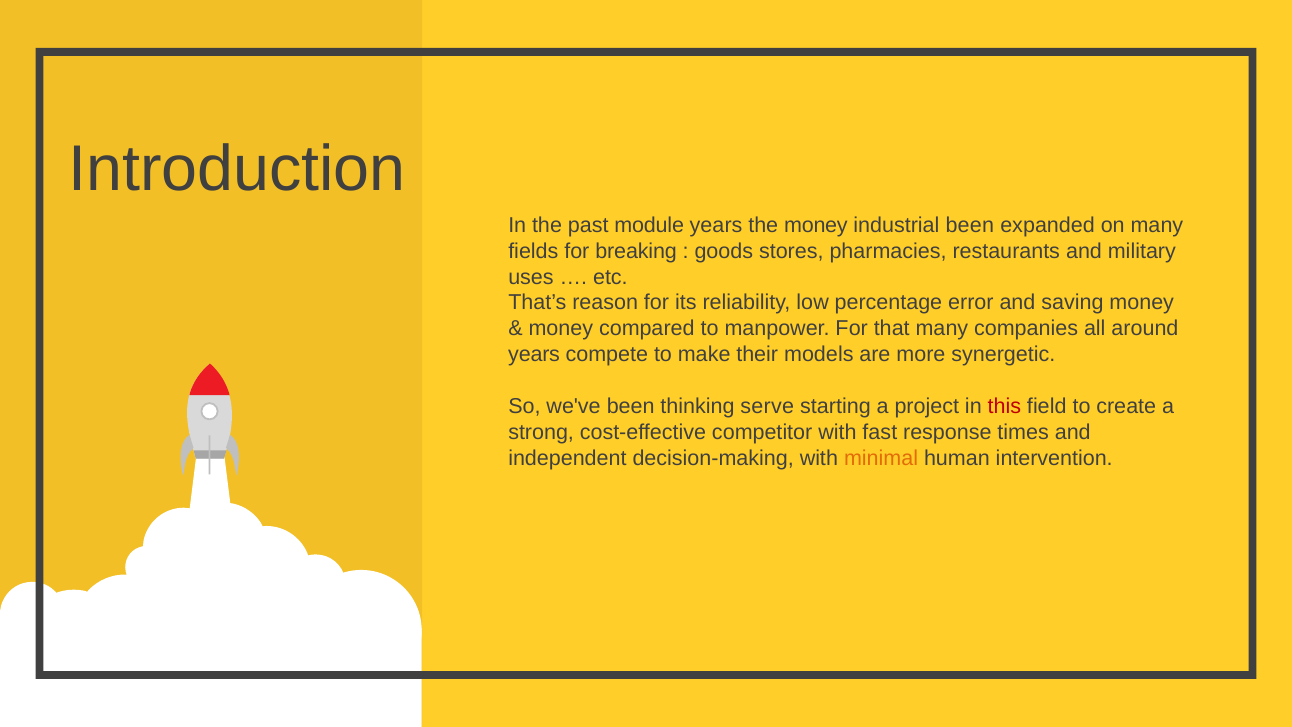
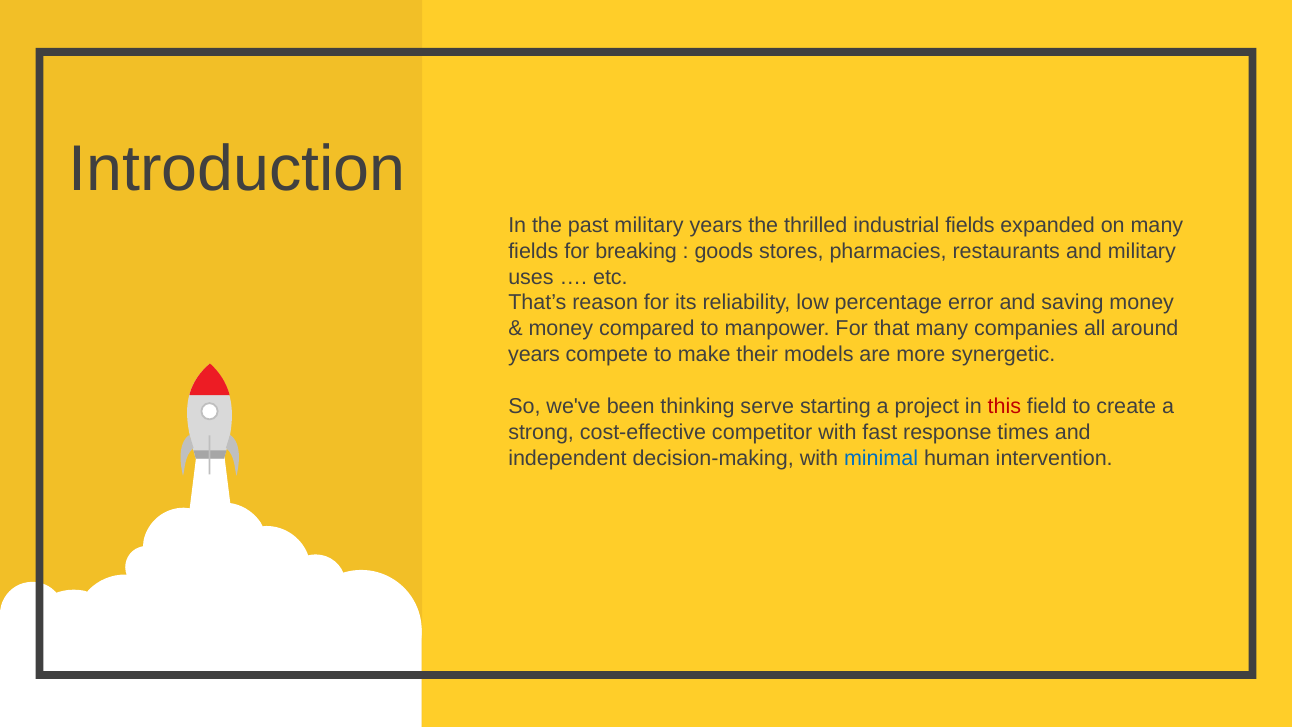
past module: module -> military
the money: money -> thrilled
industrial been: been -> fields
minimal colour: orange -> blue
